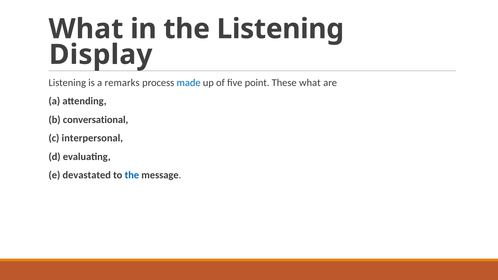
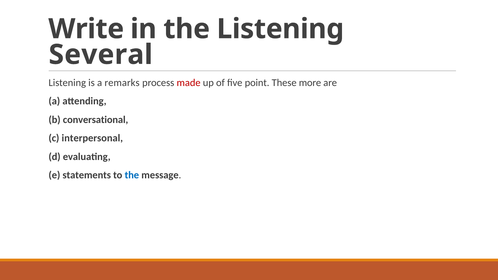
What at (86, 29): What -> Write
Display: Display -> Several
made colour: blue -> red
These what: what -> more
devastated: devastated -> statements
